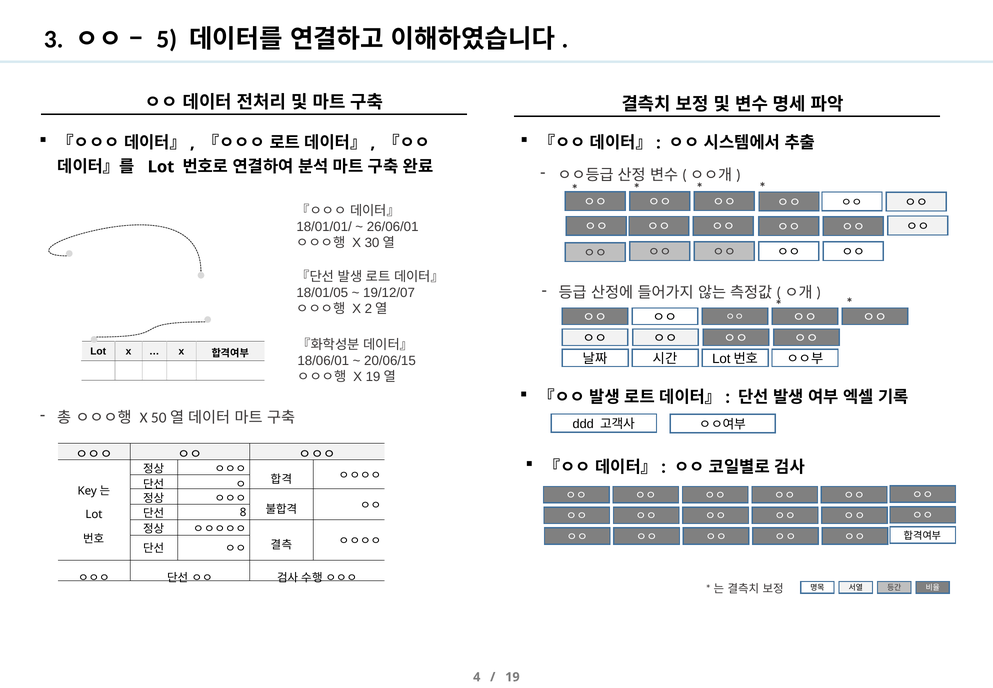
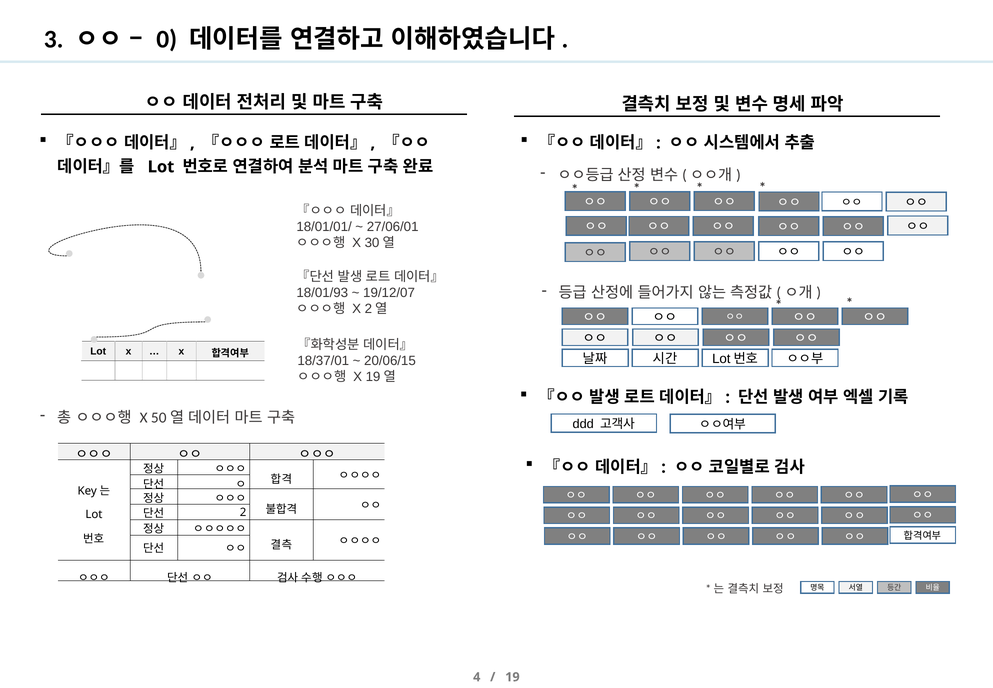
5: 5 -> 0
26/06/01: 26/06/01 -> 27/06/01
18/01/05: 18/01/05 -> 18/01/93
18/06/01: 18/06/01 -> 18/37/01
8: 8 -> 2
